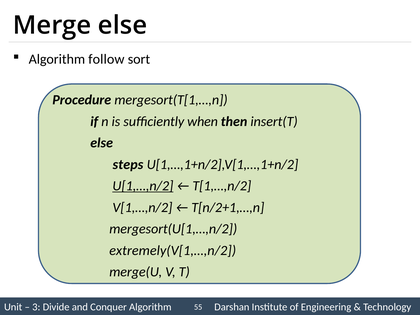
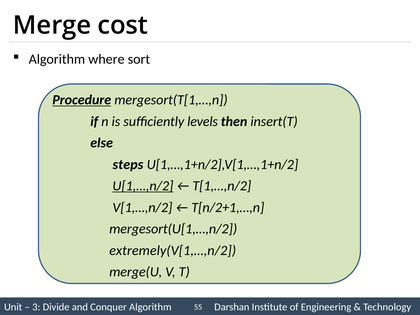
Merge else: else -> cost
follow: follow -> where
Procedure underline: none -> present
when: when -> levels
